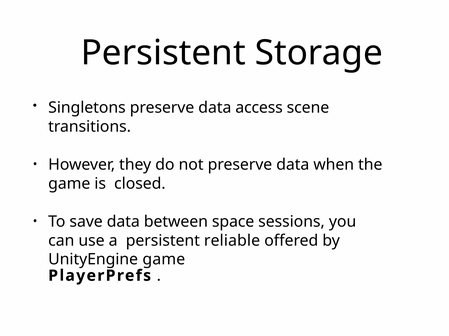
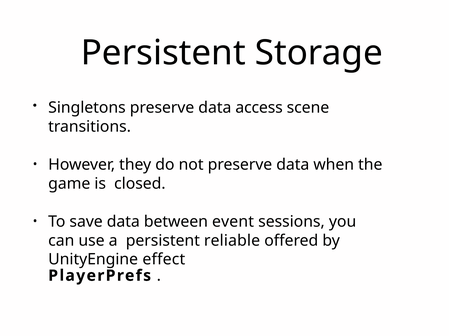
space: space -> event
UnityEngine game: game -> effect
